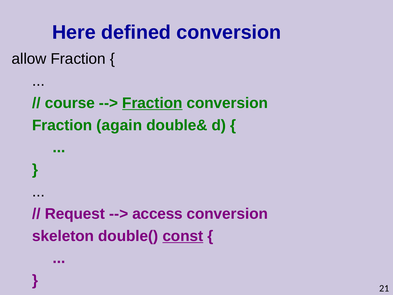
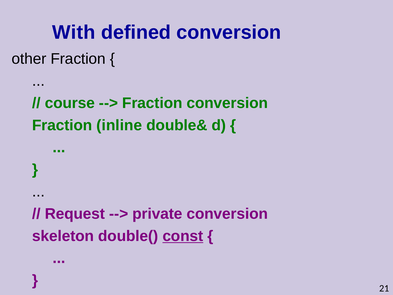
Here: Here -> With
allow: allow -> other
Fraction at (152, 103) underline: present -> none
again: again -> inline
access: access -> private
